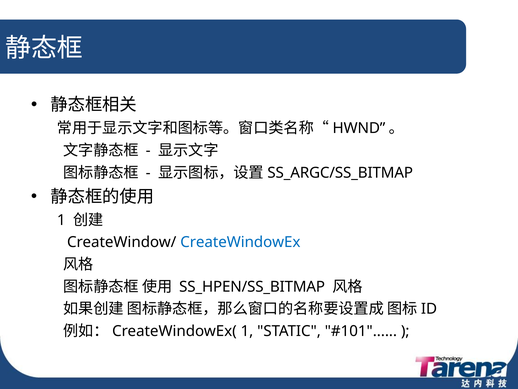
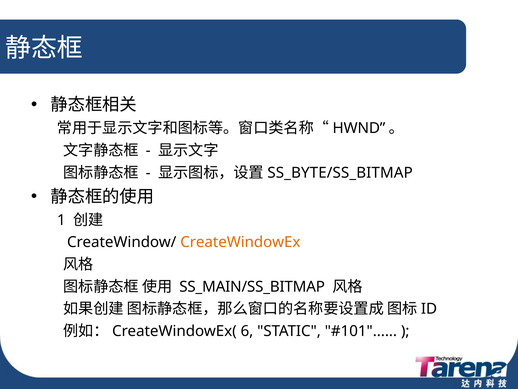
SS_ARGC/SS_BITMAP: SS_ARGC/SS_BITMAP -> SS_BYTE/SS_BITMAP
CreateWindowEx colour: blue -> orange
SS_HPEN/SS_BITMAP: SS_HPEN/SS_BITMAP -> SS_MAIN/SS_BITMAP
1 at (247, 331): 1 -> 6
